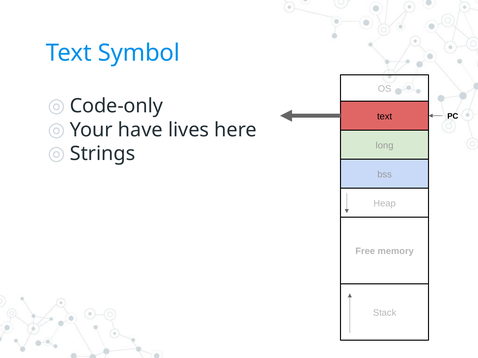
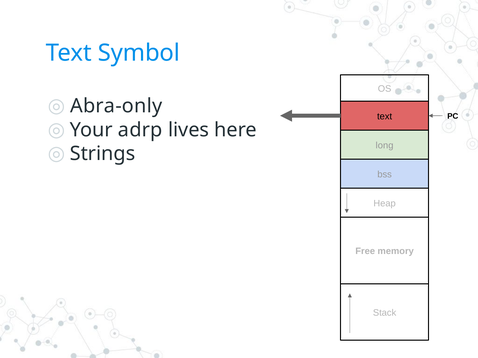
Code-only: Code-only -> Abra-only
have: have -> adrp
